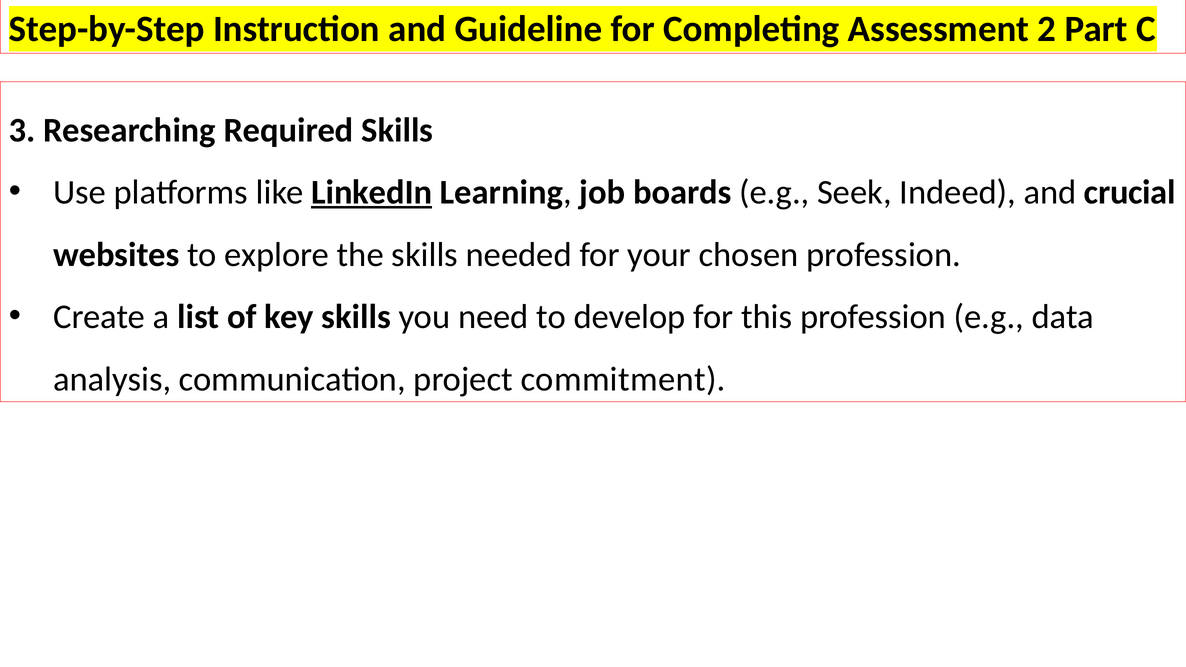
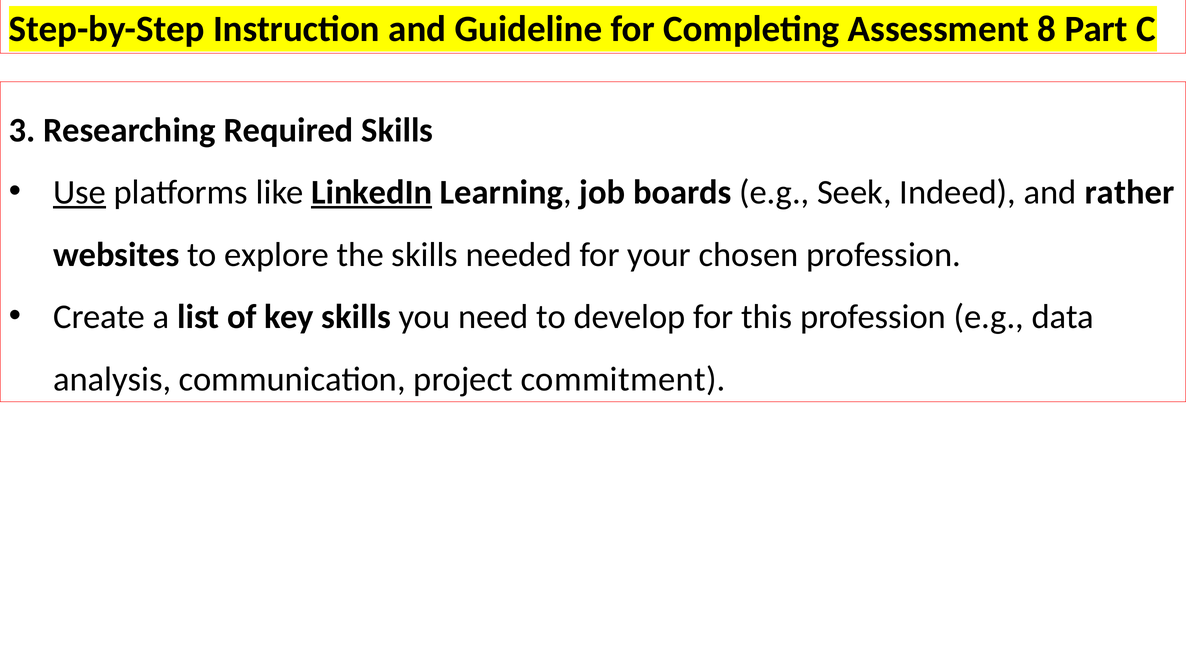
2: 2 -> 8
Use underline: none -> present
crucial: crucial -> rather
